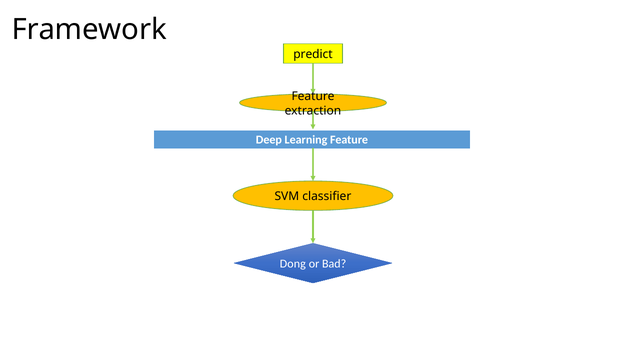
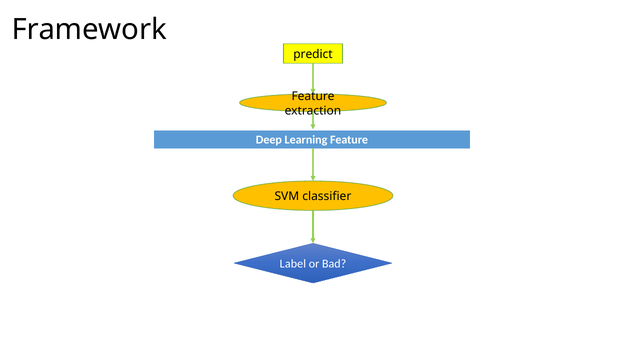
Dong: Dong -> Label
